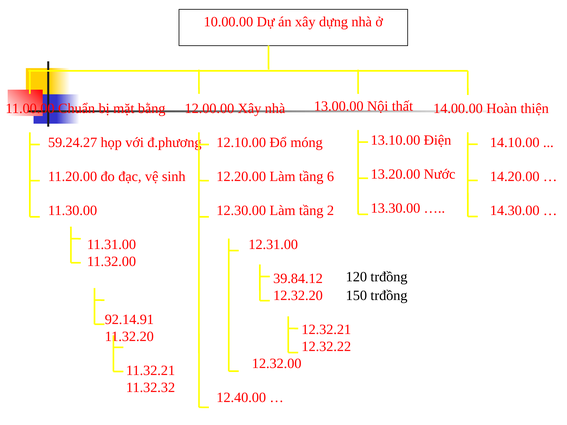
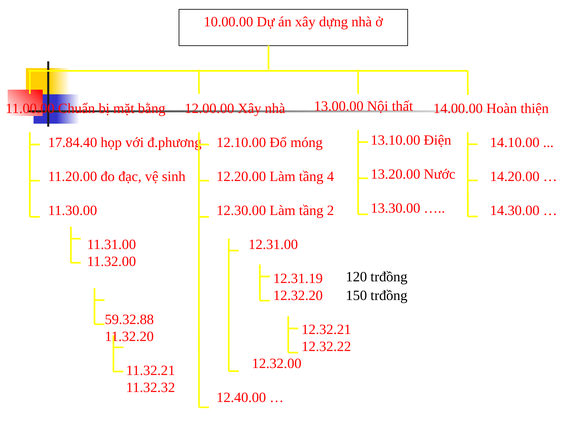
59.24.27: 59.24.27 -> 17.84.40
6: 6 -> 4
39.84.12: 39.84.12 -> 12.31.19
92.14.91: 92.14.91 -> 59.32.88
